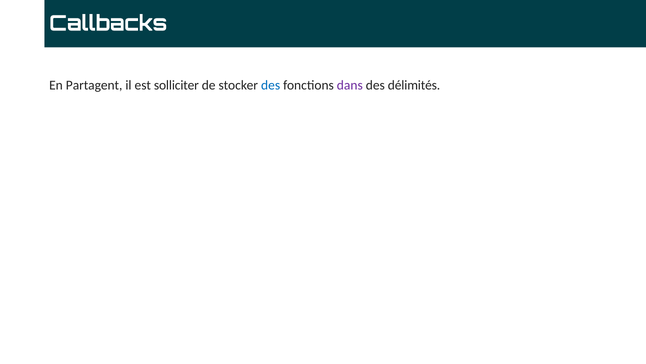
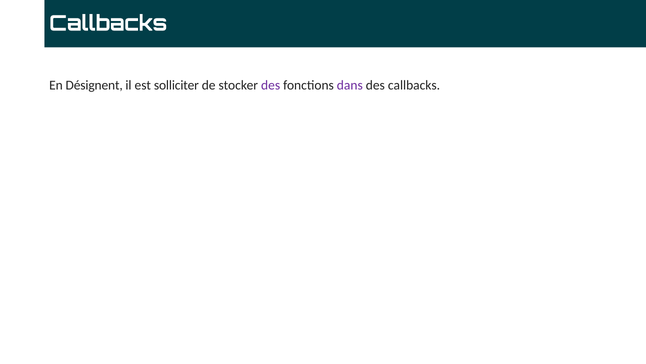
Partagent: Partagent -> Désignent
des at (271, 85) colour: blue -> purple
des délimités: délimités -> callbacks
